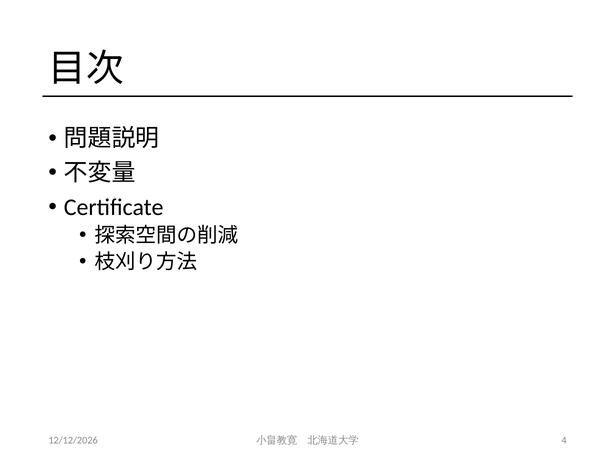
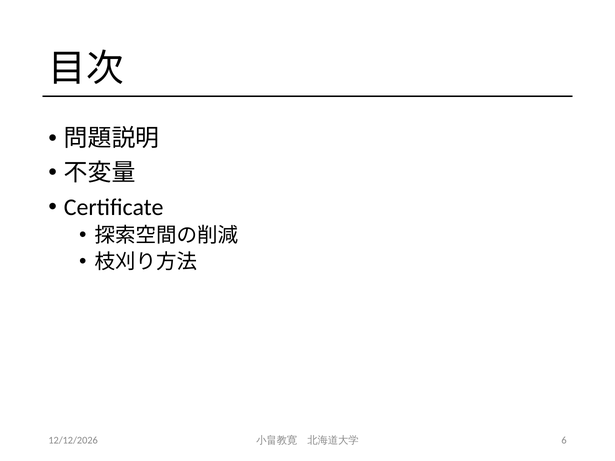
4: 4 -> 6
